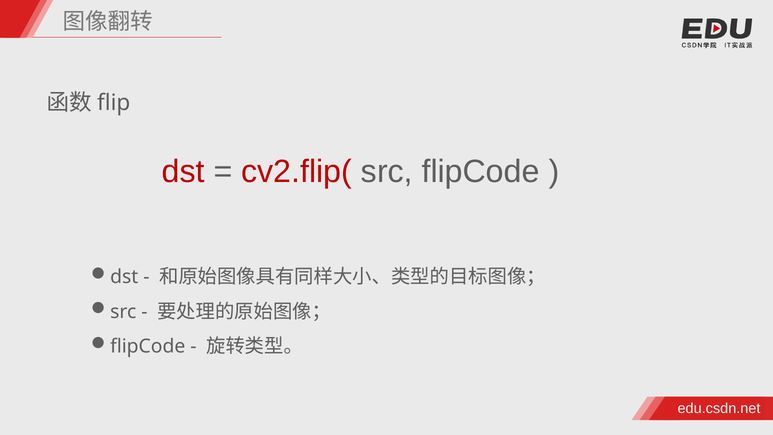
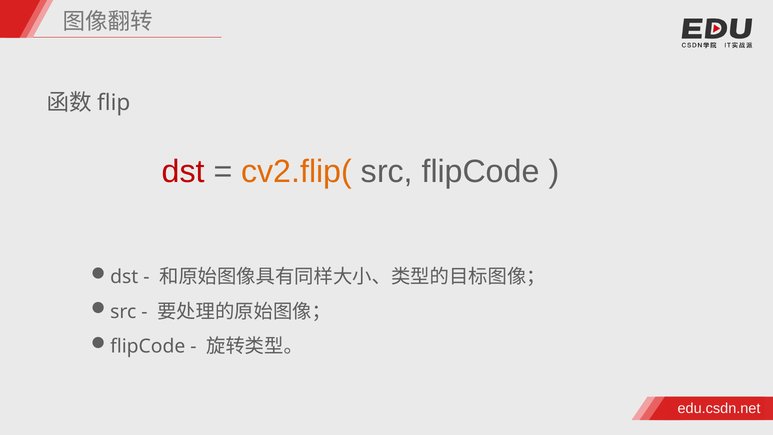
cv2.flip( colour: red -> orange
